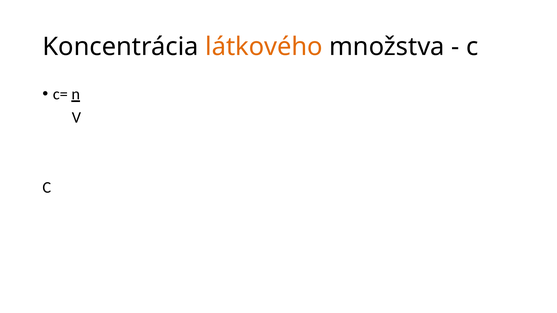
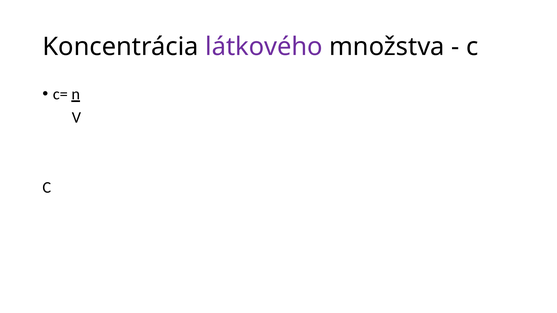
látkového colour: orange -> purple
